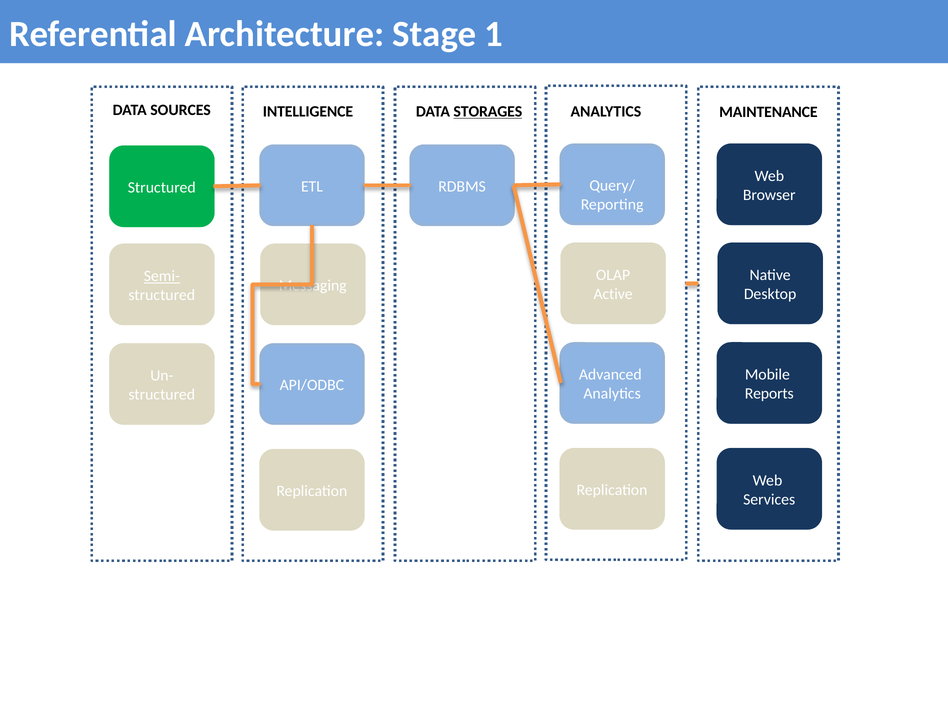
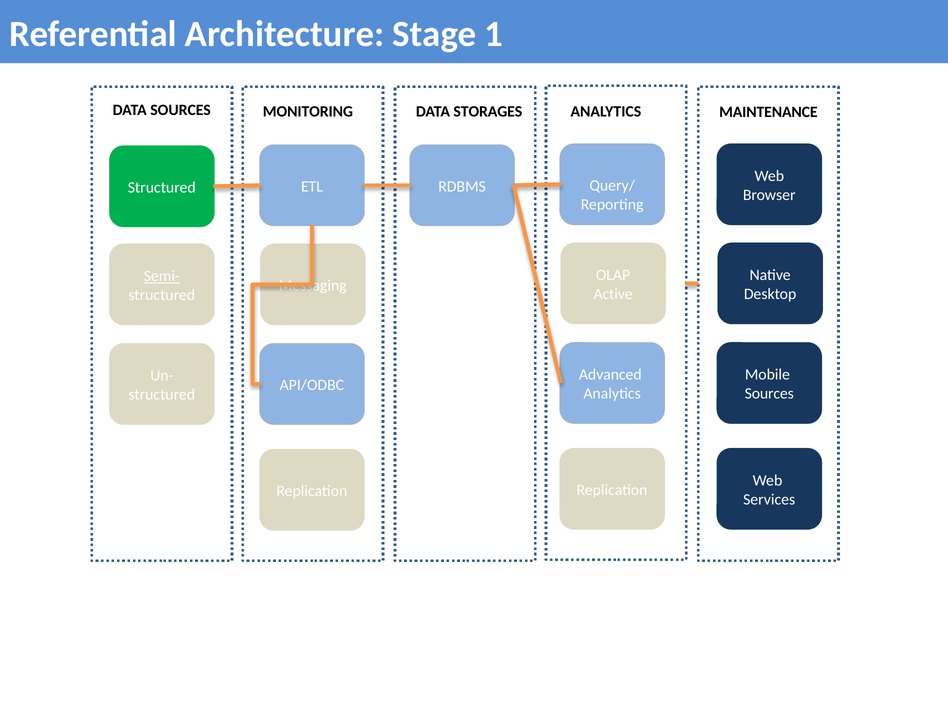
INTELLIGENCE: INTELLIGENCE -> MONITORING
STORAGES underline: present -> none
Reports at (769, 394): Reports -> Sources
